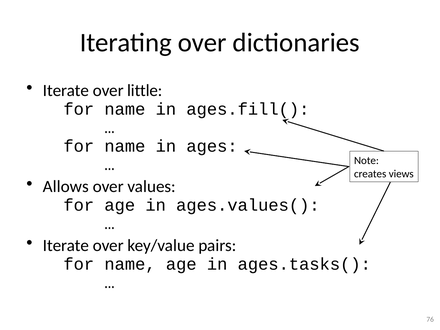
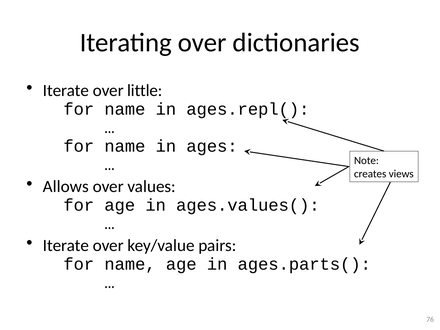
ages.fill(: ages.fill( -> ages.repl(
ages.tasks(: ages.tasks( -> ages.parts(
